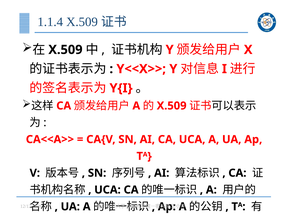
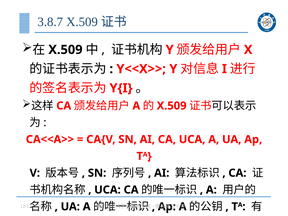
1.1.4: 1.1.4 -> 3.8.7
